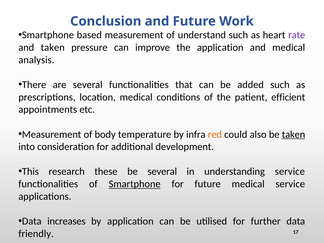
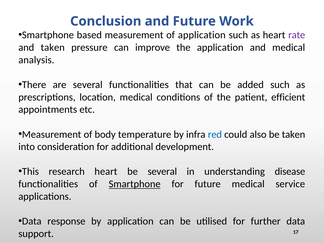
of understand: understand -> application
red colour: orange -> blue
taken at (294, 134) underline: present -> none
research these: these -> heart
understanding service: service -> disease
increases: increases -> response
friendly: friendly -> support
